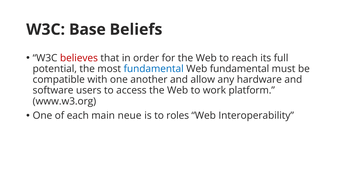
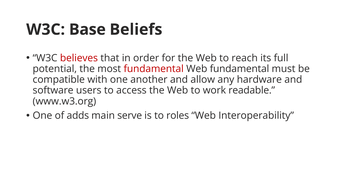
fundamental at (154, 69) colour: blue -> red
platform: platform -> readable
each: each -> adds
neue: neue -> serve
